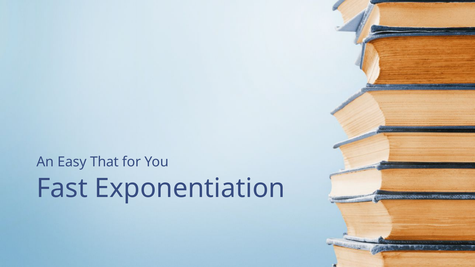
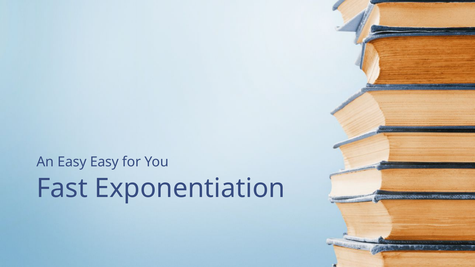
Easy That: That -> Easy
